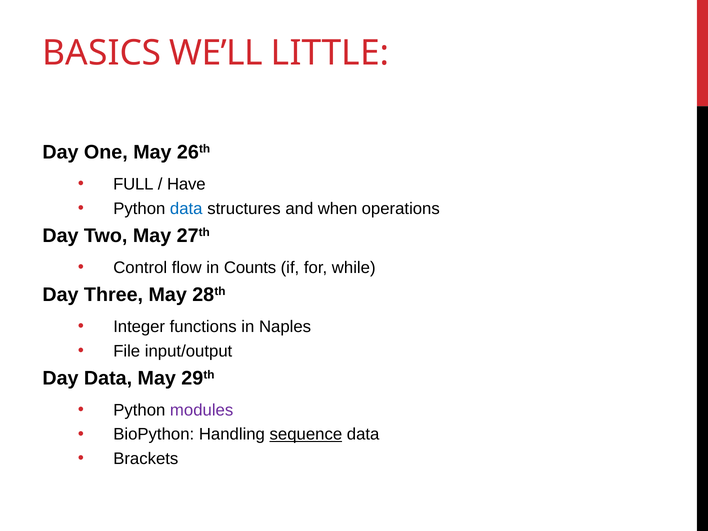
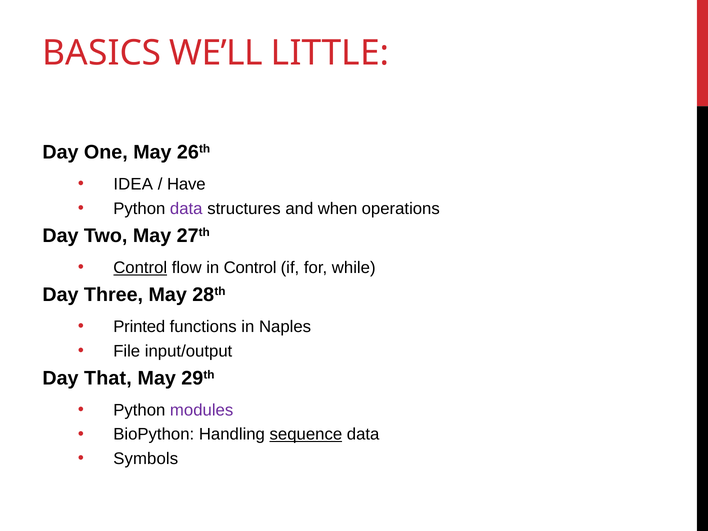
FULL: FULL -> IDEA
data at (186, 209) colour: blue -> purple
Control at (140, 268) underline: none -> present
in Counts: Counts -> Control
Integer: Integer -> Printed
Day Data: Data -> That
Brackets: Brackets -> Symbols
